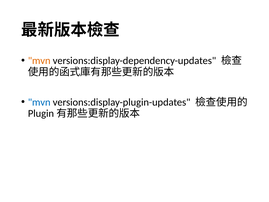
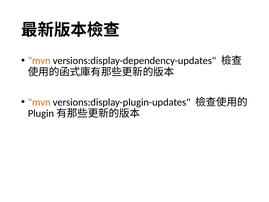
mvn at (39, 102) colour: blue -> orange
